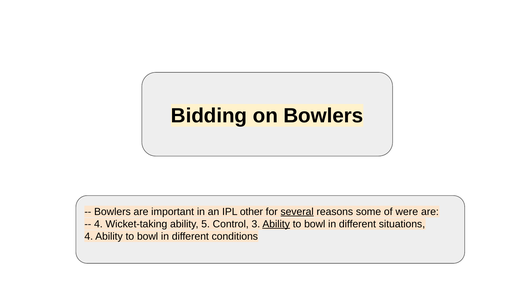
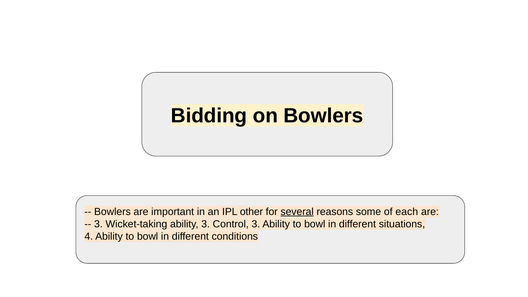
were: were -> each
4 at (98, 224): 4 -> 3
ability 5: 5 -> 3
Ability at (276, 224) underline: present -> none
